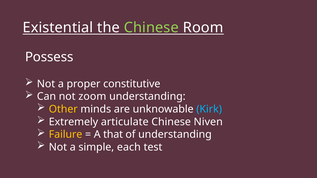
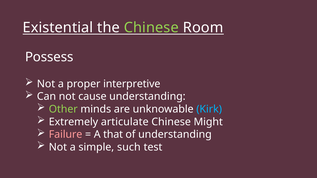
constitutive: constitutive -> interpretive
zoom: zoom -> cause
Other colour: yellow -> light green
Niven: Niven -> Might
Failure colour: yellow -> pink
each: each -> such
